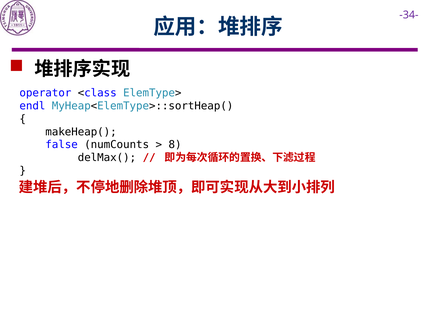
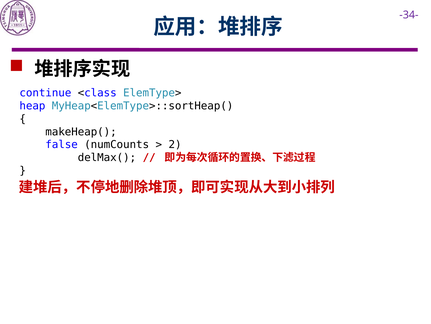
operator: operator -> continue
endl: endl -> heap
8: 8 -> 2
